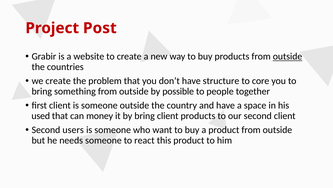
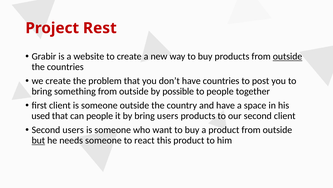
Post: Post -> Rest
have structure: structure -> countries
core: core -> post
can money: money -> people
bring client: client -> users
but underline: none -> present
